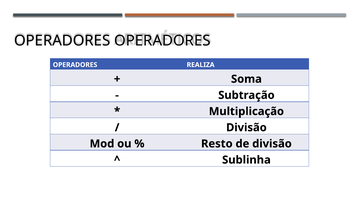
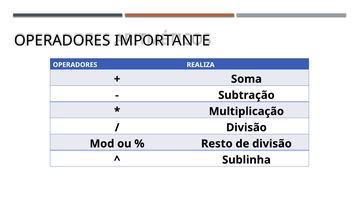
OPERADORES at (162, 41): OPERADORES -> IMPORTANTE
